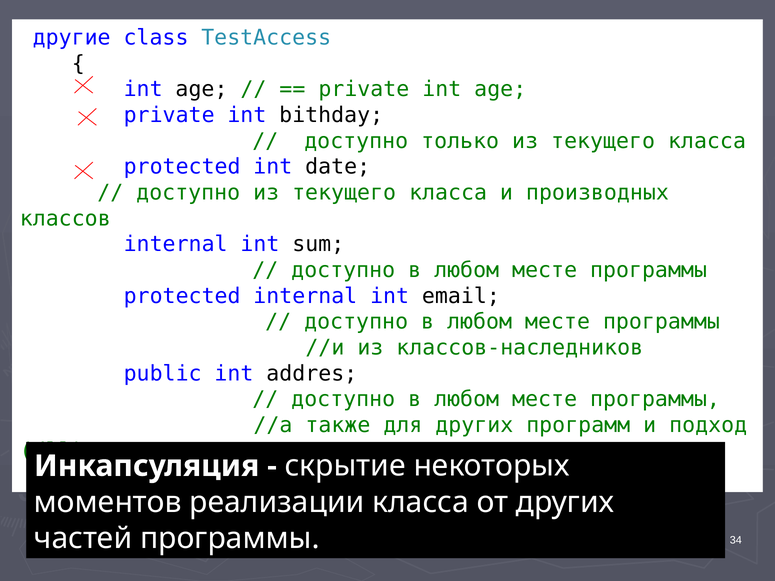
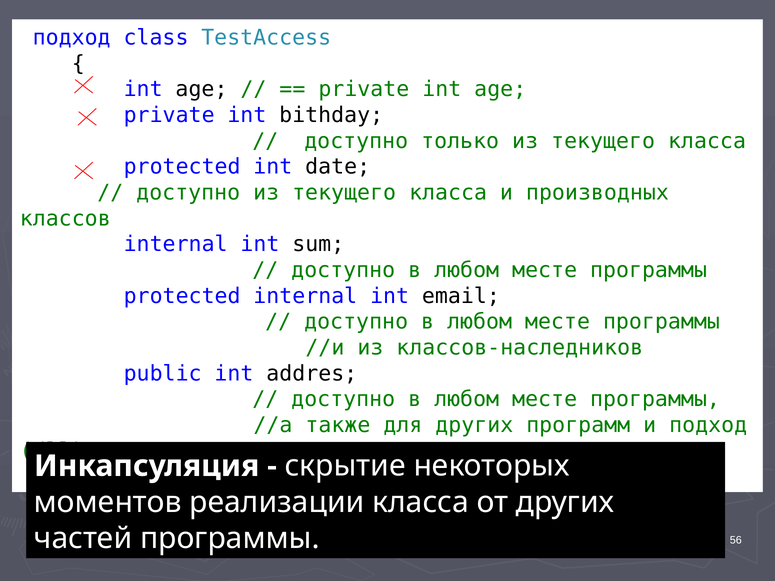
другие at (72, 38): другие -> подход
34: 34 -> 56
